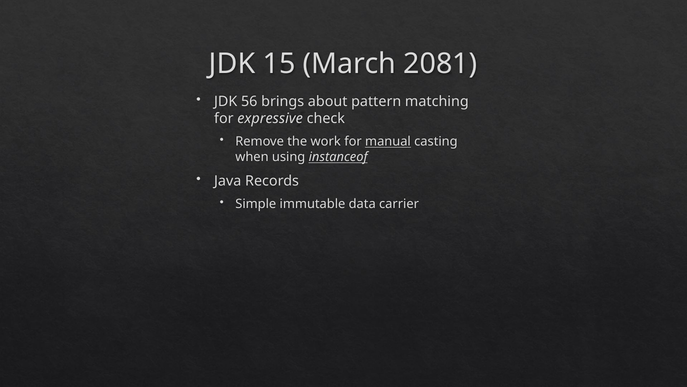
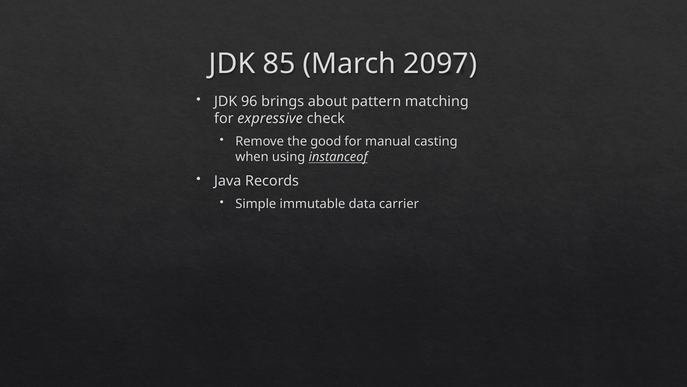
15: 15 -> 85
2081: 2081 -> 2097
56: 56 -> 96
work: work -> good
manual underline: present -> none
